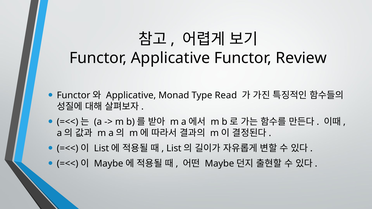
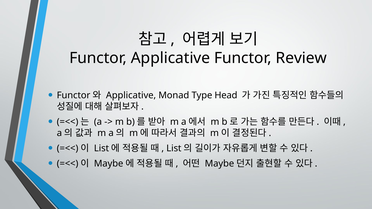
Read: Read -> Head
